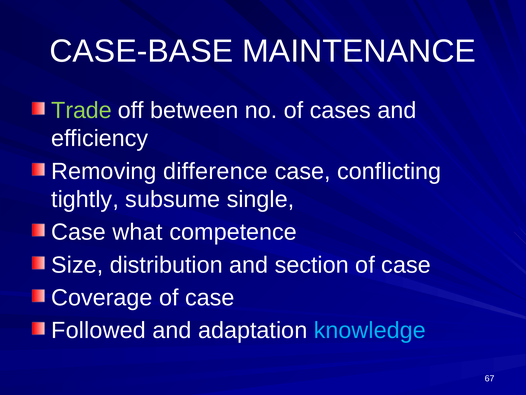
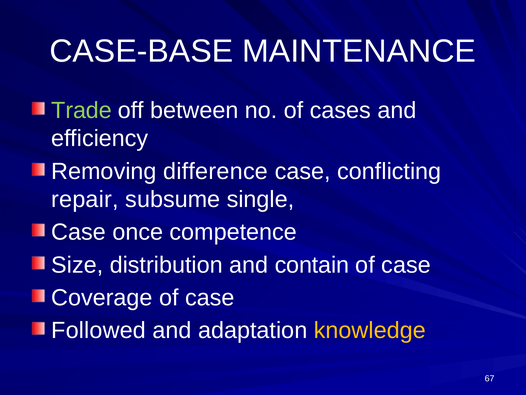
tightly: tightly -> repair
what: what -> once
section: section -> contain
knowledge colour: light blue -> yellow
